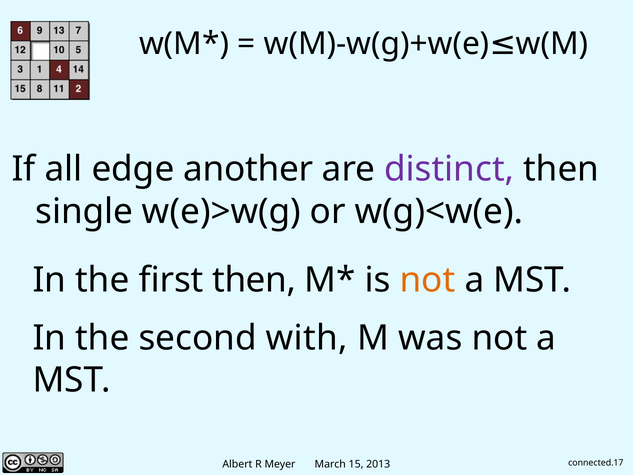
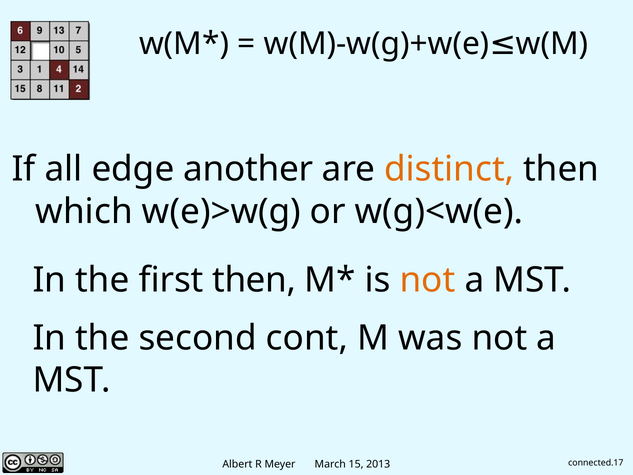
distinct colour: purple -> orange
single: single -> which
with: with -> cont
